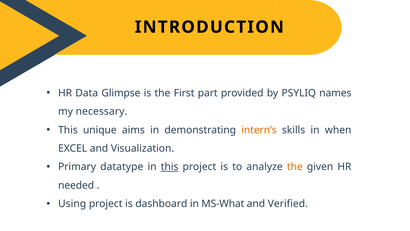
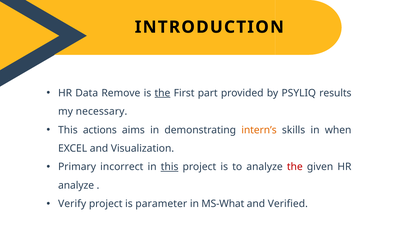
Glimpse: Glimpse -> Remove
the at (162, 93) underline: none -> present
names: names -> results
unique: unique -> actions
datatype: datatype -> incorrect
the at (295, 167) colour: orange -> red
needed at (76, 185): needed -> analyze
Using: Using -> Verify
dashboard: dashboard -> parameter
